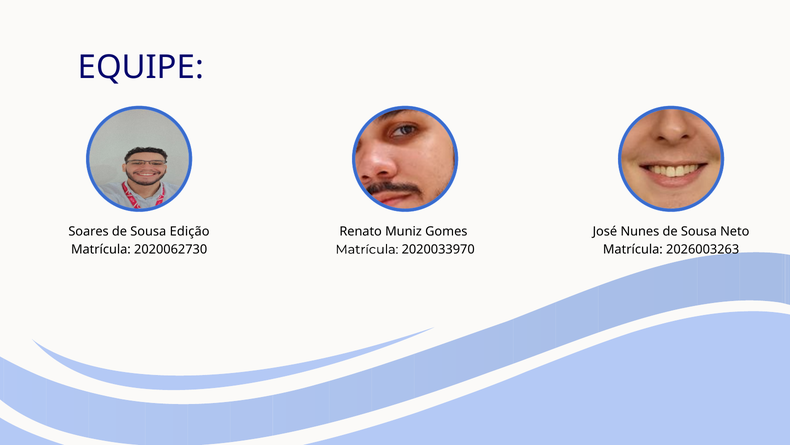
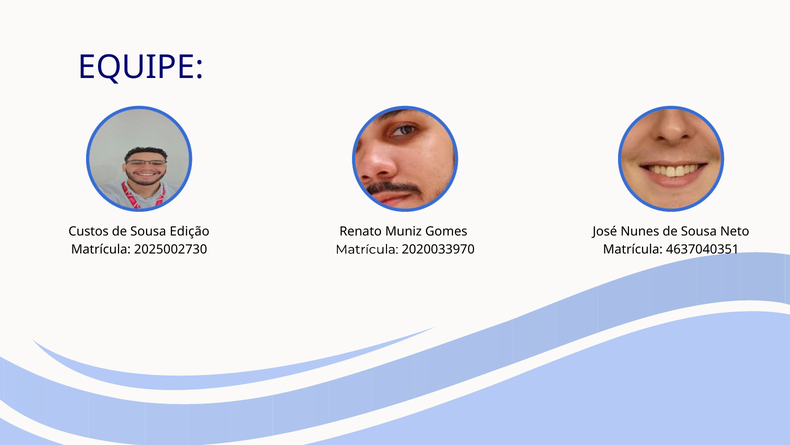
Soares: Soares -> Custos
2020062730: 2020062730 -> 2025002730
2026003263: 2026003263 -> 4637040351
